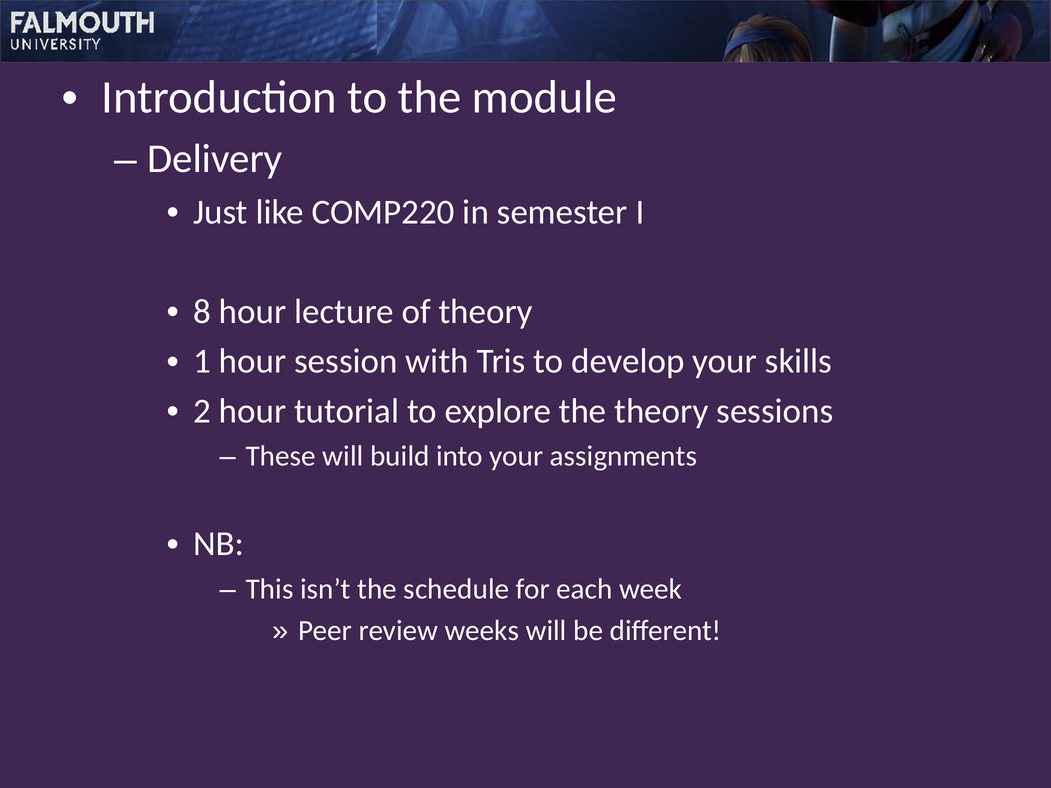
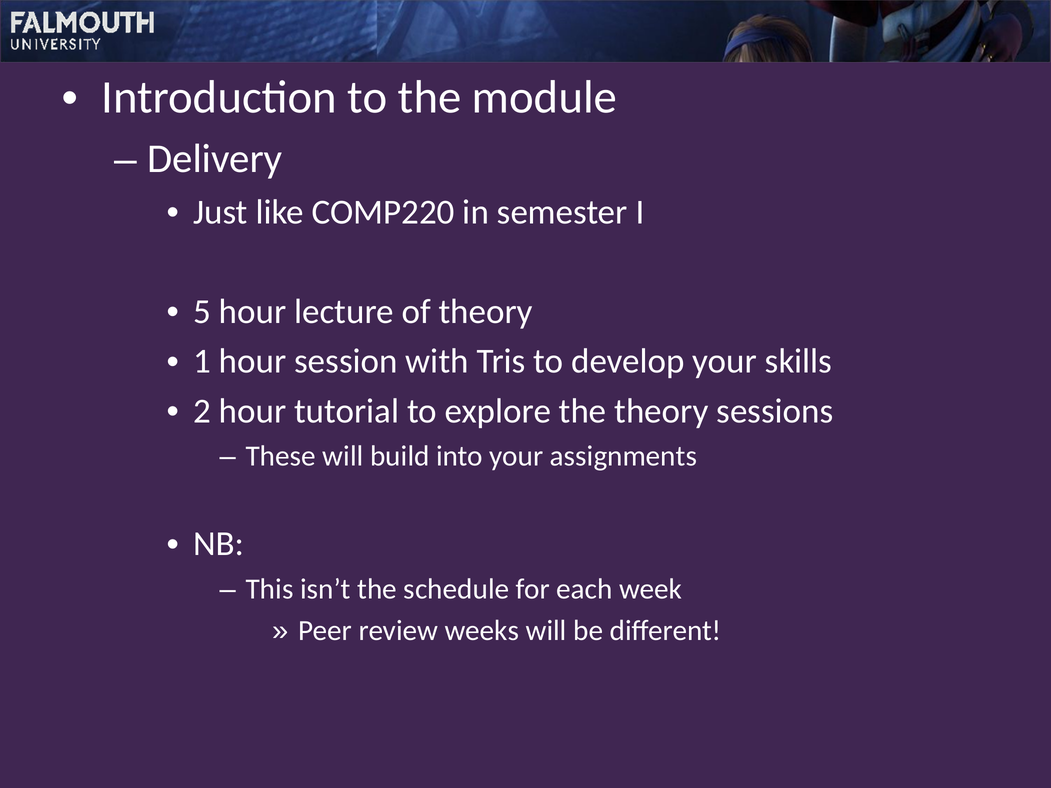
8: 8 -> 5
